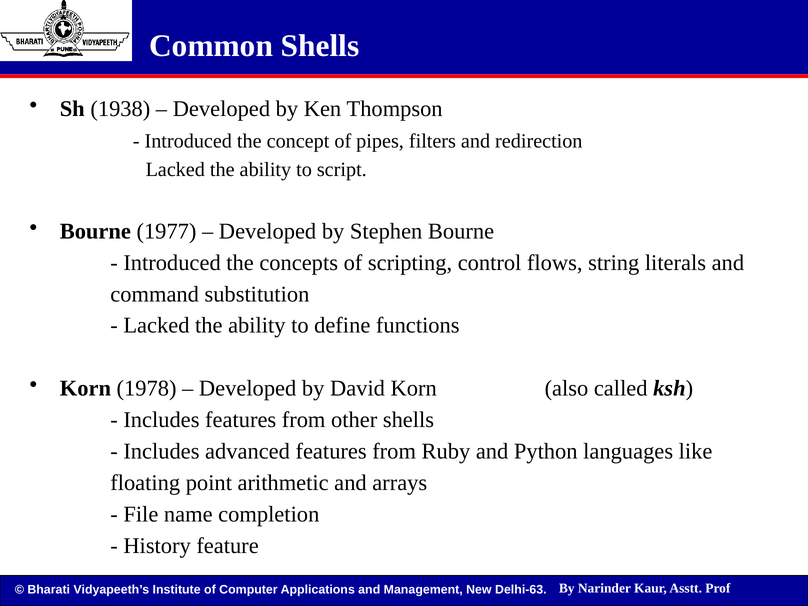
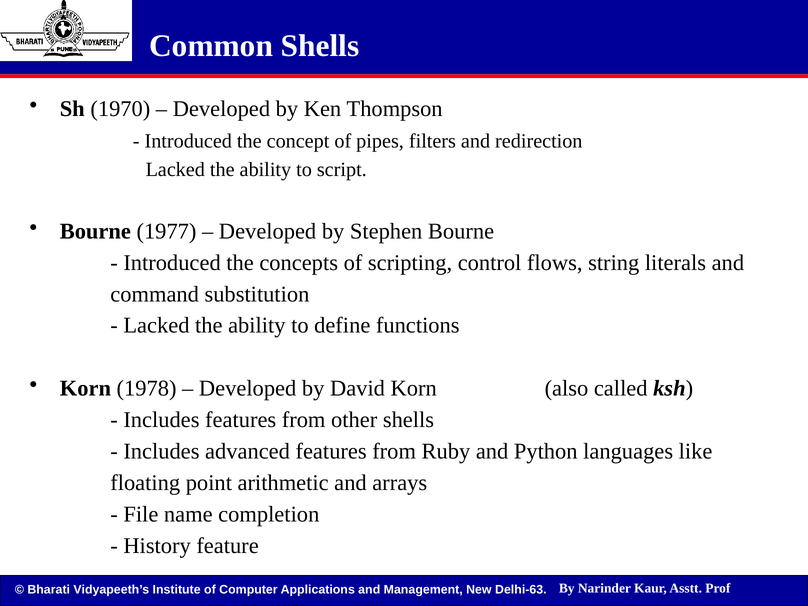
1938: 1938 -> 1970
